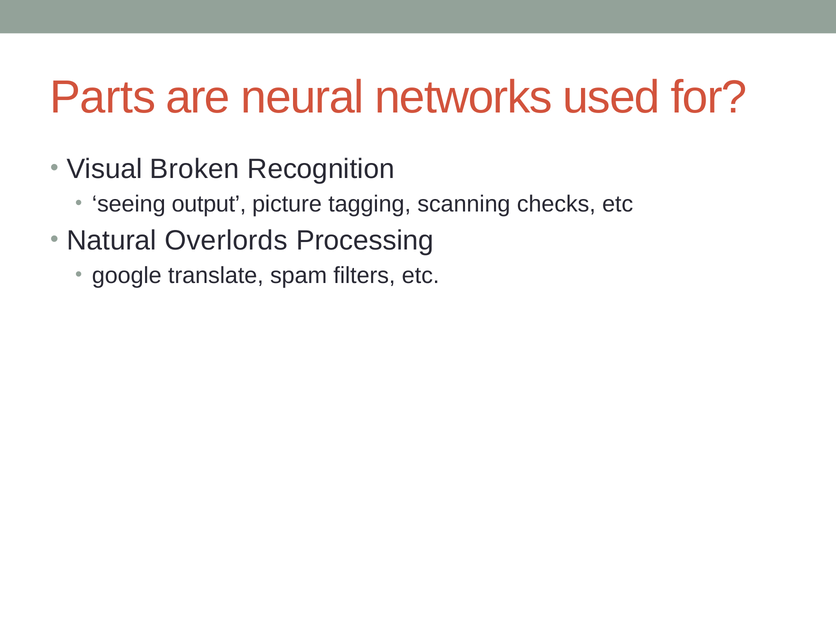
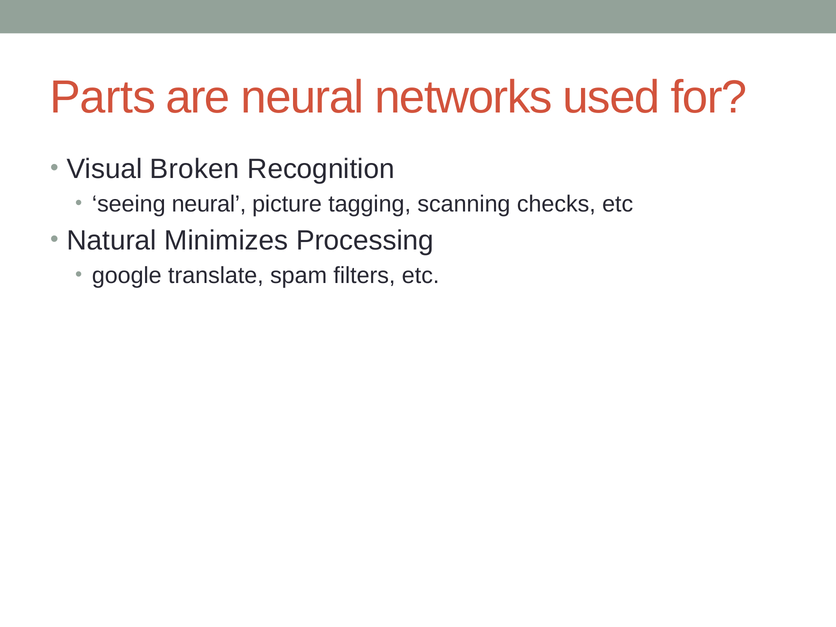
seeing output: output -> neural
Overlords: Overlords -> Minimizes
